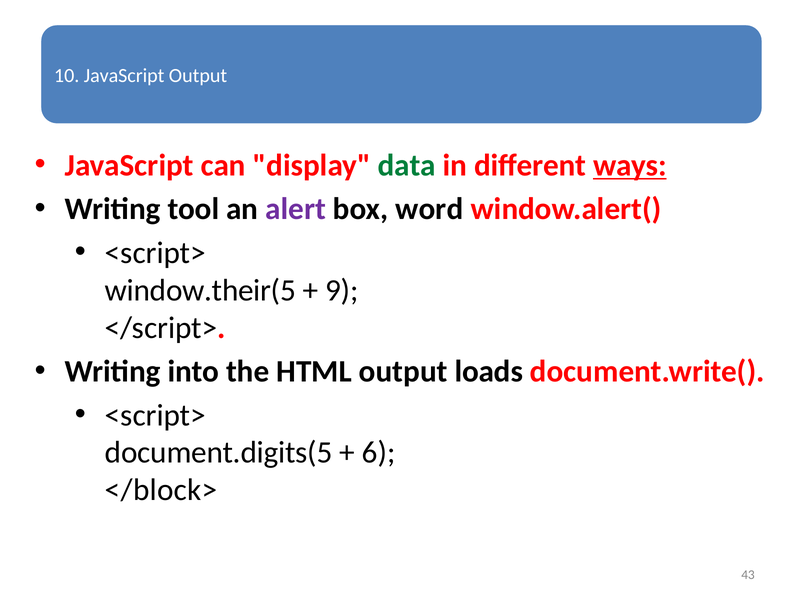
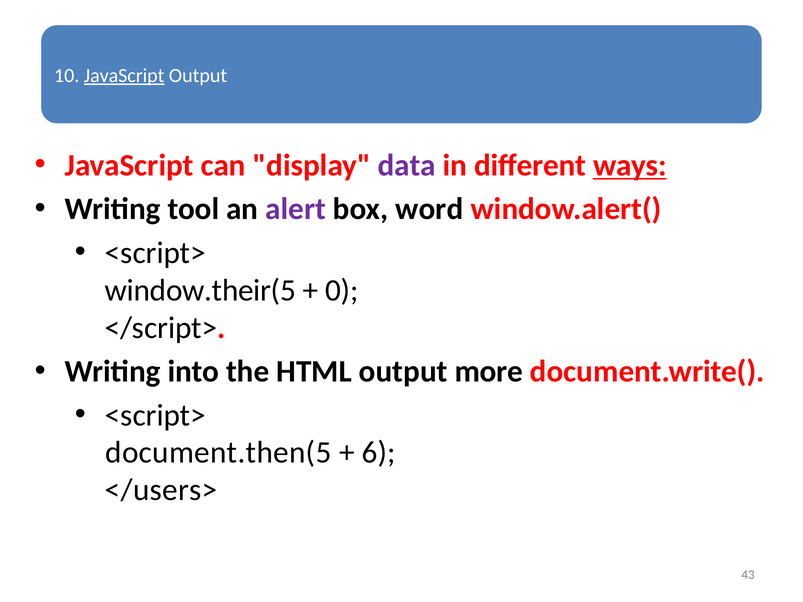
JavaScript at (124, 76) underline: none -> present
data colour: green -> purple
9: 9 -> 0
loads: loads -> more
document.digits(5: document.digits(5 -> document.then(5
</block>: </block> -> </users>
